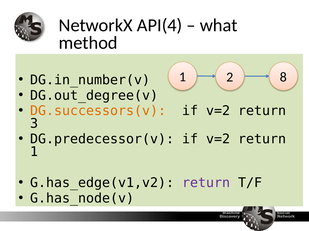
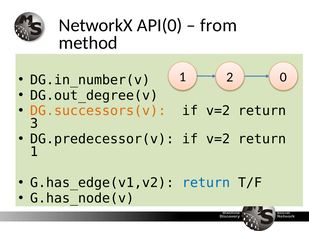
API(4: API(4 -> API(0
what: what -> from
8: 8 -> 0
return at (206, 183) colour: purple -> blue
